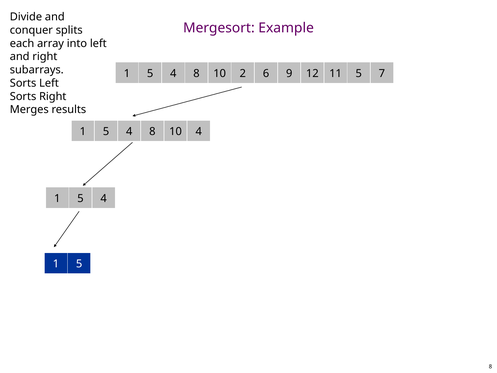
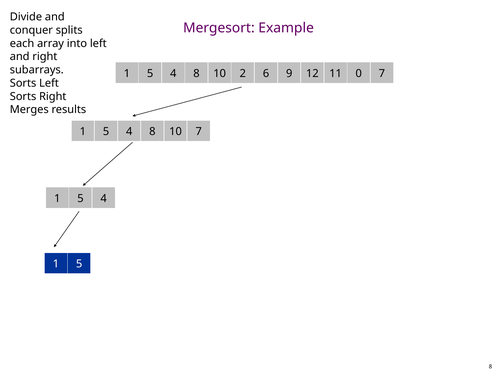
11 5: 5 -> 0
10 4: 4 -> 7
